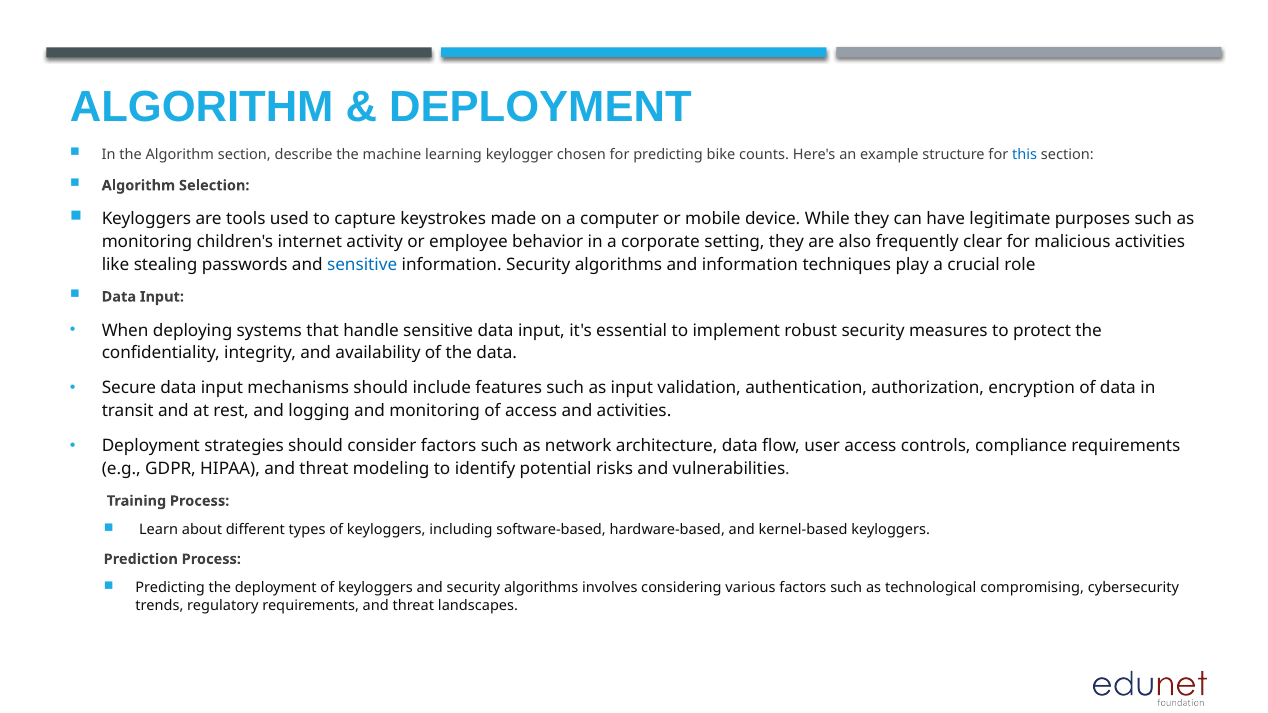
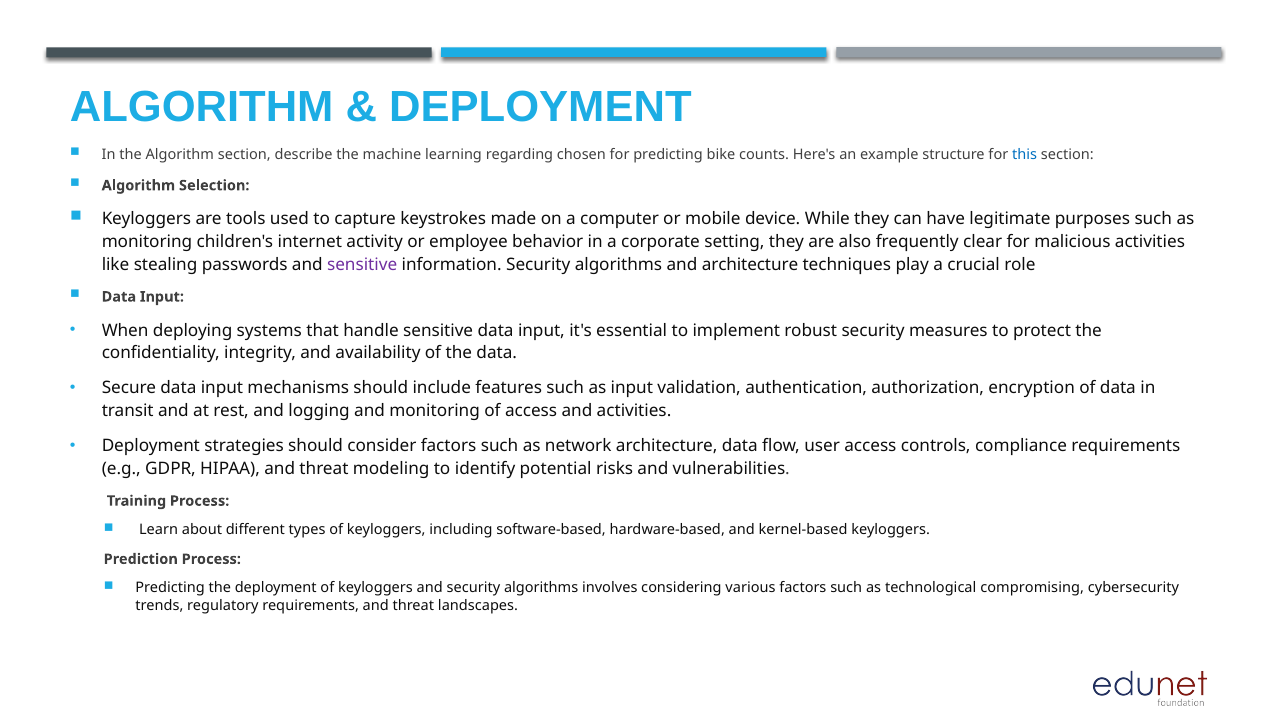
keylogger: keylogger -> regarding
sensitive at (362, 265) colour: blue -> purple
and information: information -> architecture
